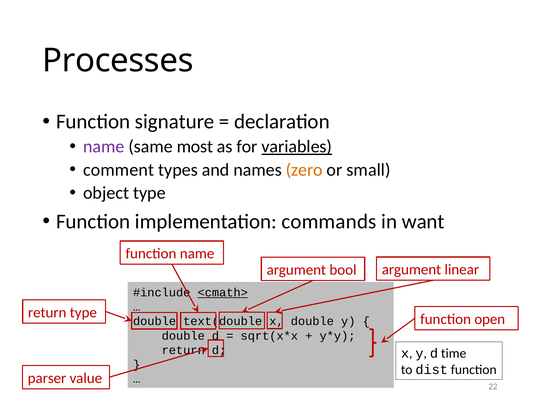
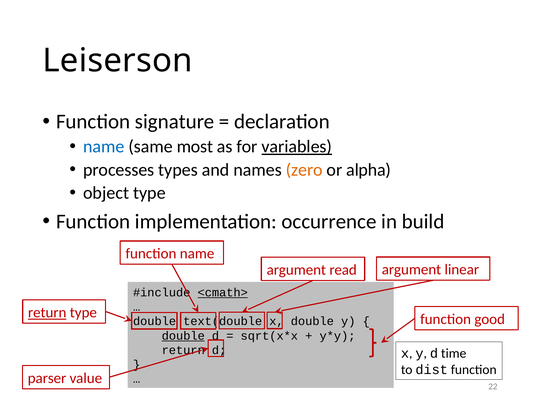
Processes: Processes -> Leiserson
name at (104, 147) colour: purple -> blue
comment: comment -> processes
small: small -> alpha
commands: commands -> occurrence
want: want -> build
bool: bool -> read
return at (47, 313) underline: none -> present
open: open -> good
double at (183, 336) underline: none -> present
